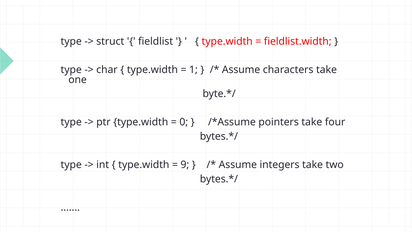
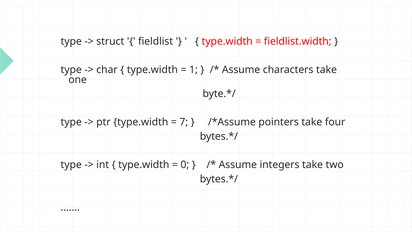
0: 0 -> 7
9: 9 -> 0
